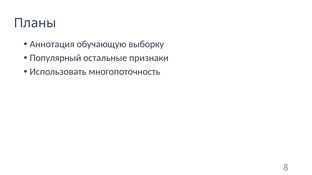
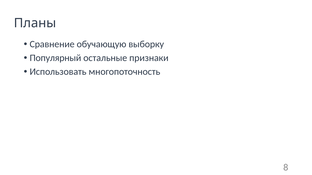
Аннотация: Аннотация -> Сравнение
